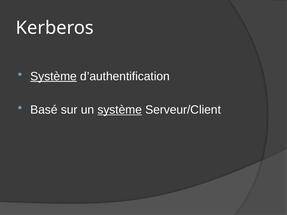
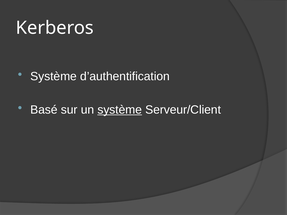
Système at (54, 76) underline: present -> none
